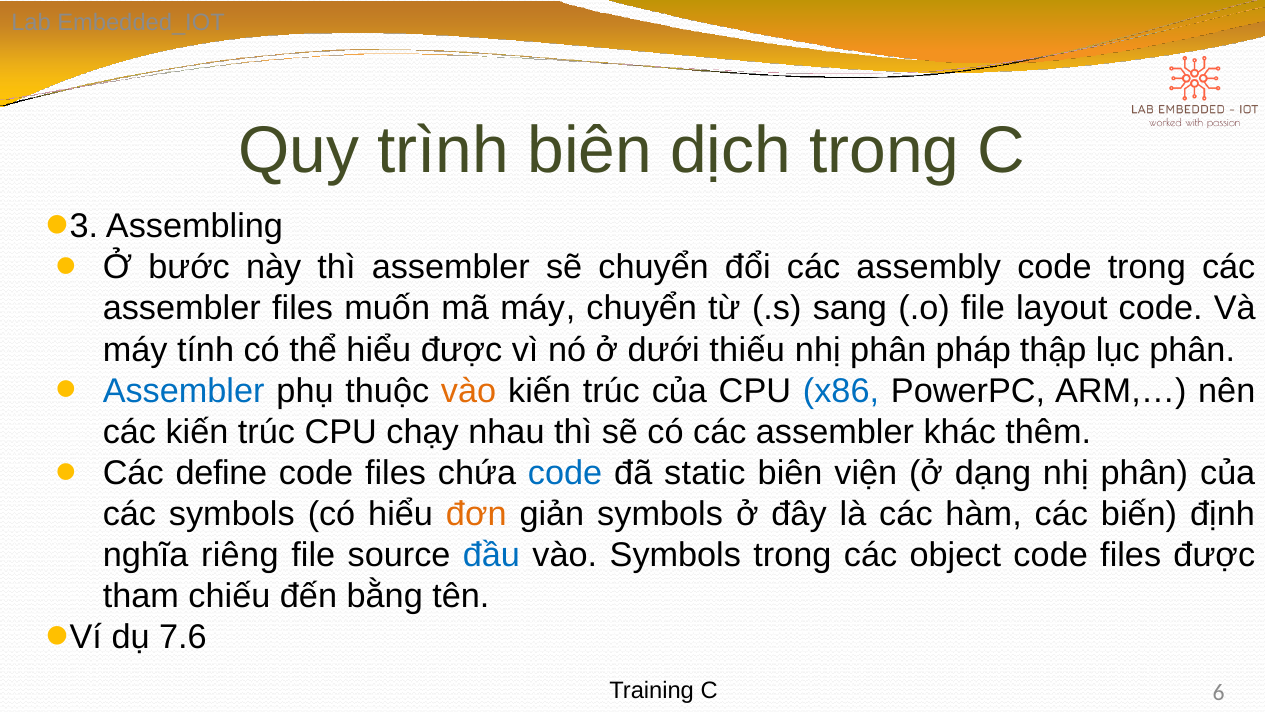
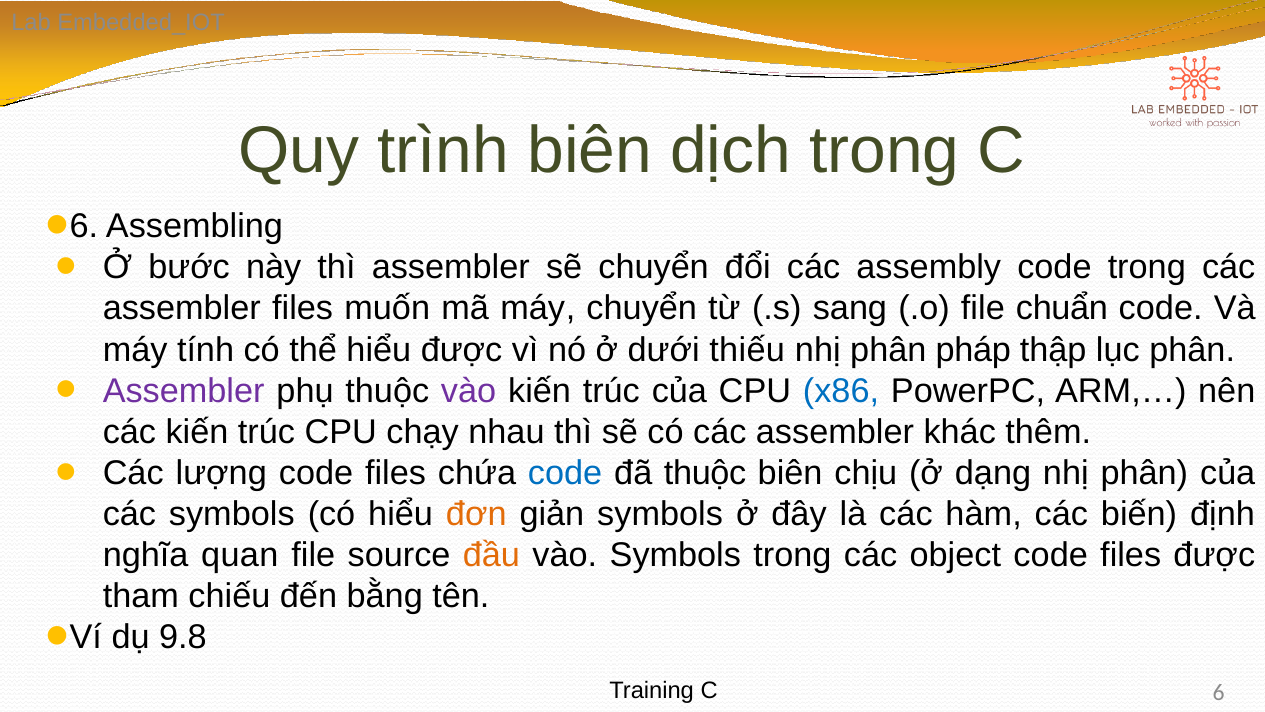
3 at (84, 226): 3 -> 6
layout: layout -> chuẩn
Assembler at (184, 391) colour: blue -> purple
vào at (469, 391) colour: orange -> purple
define: define -> lượng
đã static: static -> thuộc
viện: viện -> chịu
riêng: riêng -> quan
đầu colour: blue -> orange
7.6: 7.6 -> 9.8
